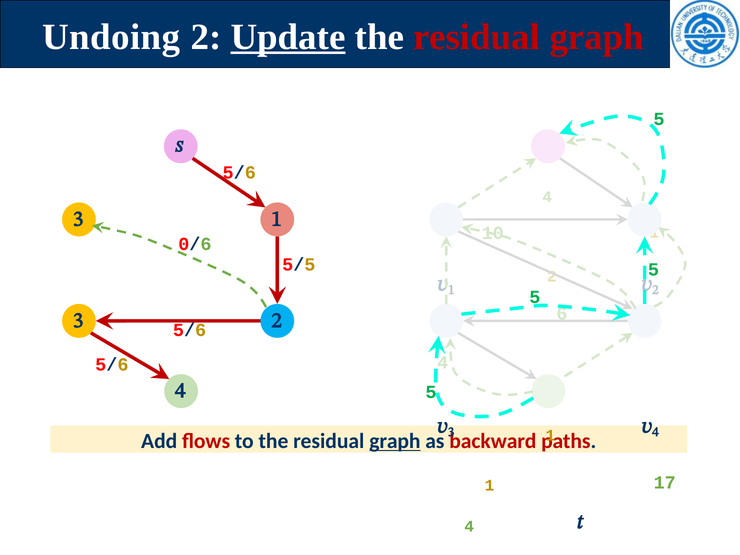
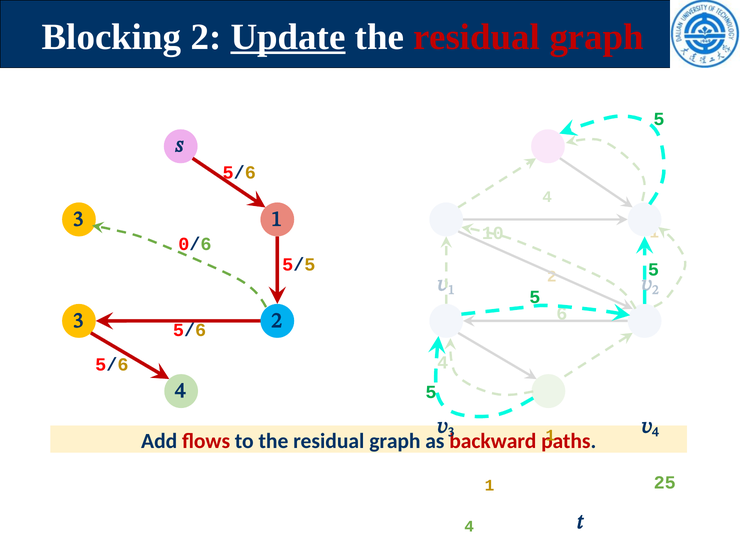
Undoing: Undoing -> Blocking
graph at (395, 441) underline: present -> none
17: 17 -> 25
